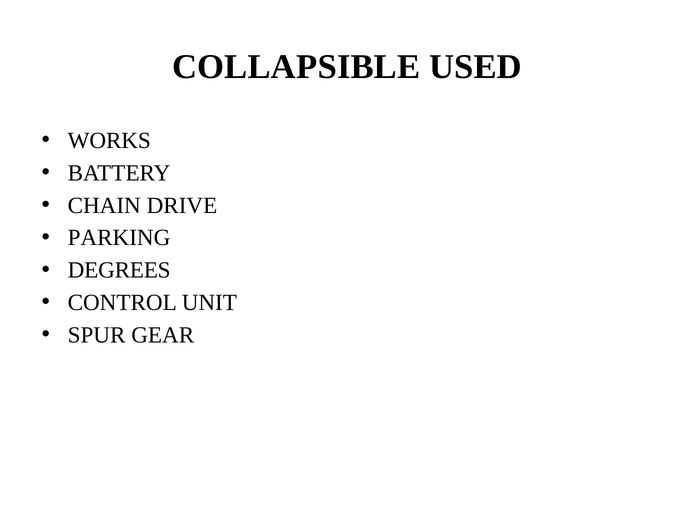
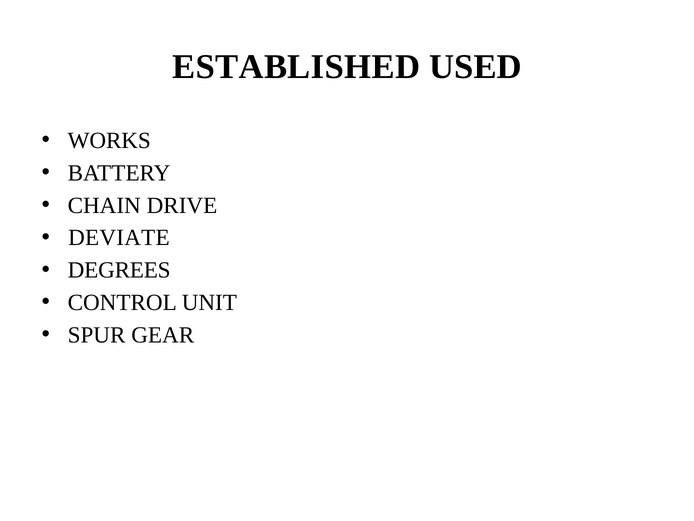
COLLAPSIBLE: COLLAPSIBLE -> ESTABLISHED
PARKING: PARKING -> DEVIATE
